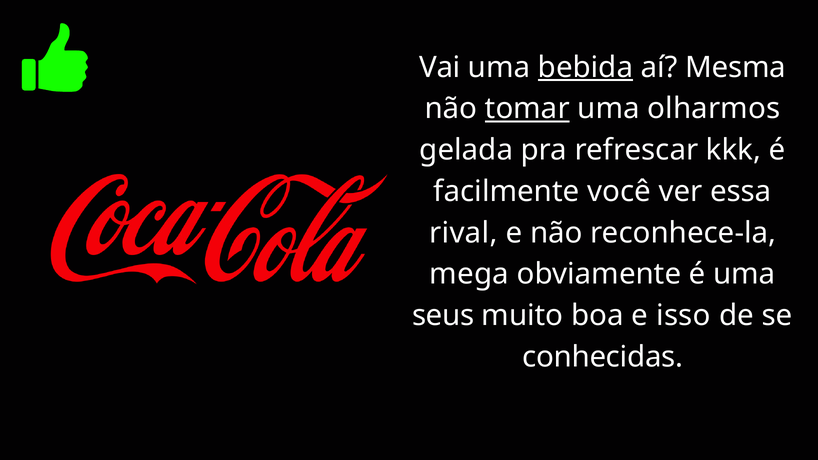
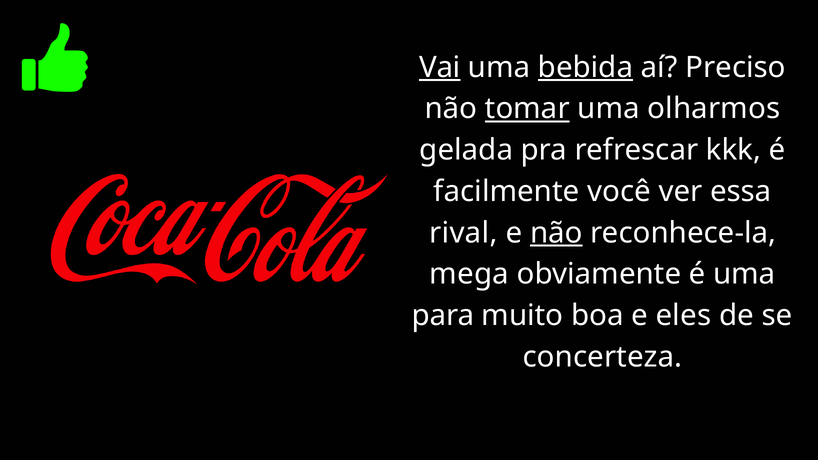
Vai underline: none -> present
Mesma: Mesma -> Preciso
não at (556, 233) underline: none -> present
seus: seus -> para
isso: isso -> eles
conhecidas: conhecidas -> concerteza
